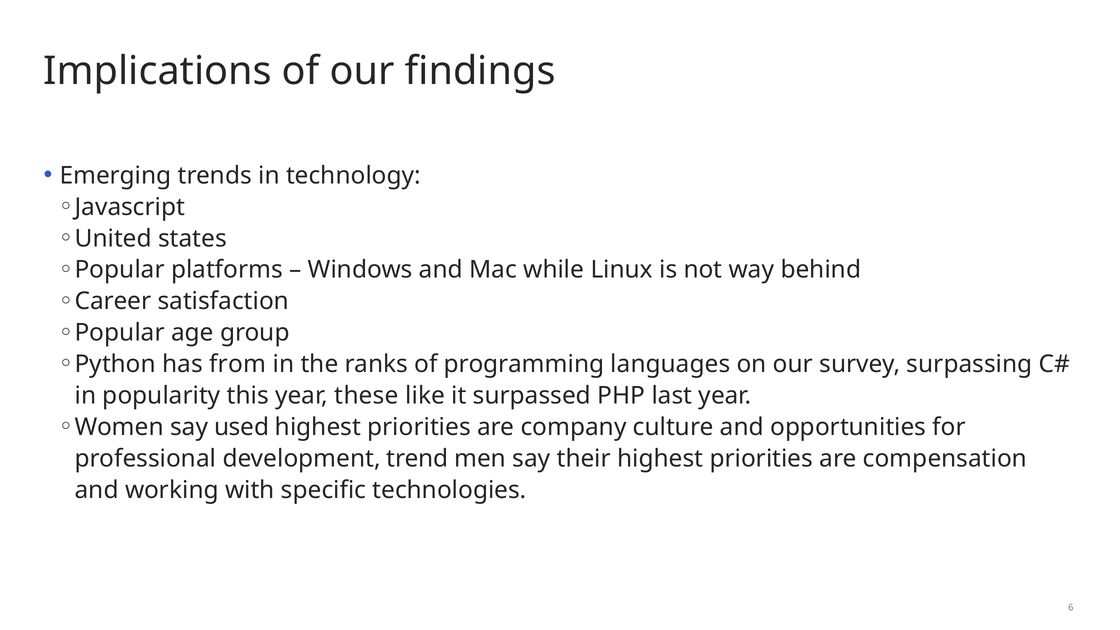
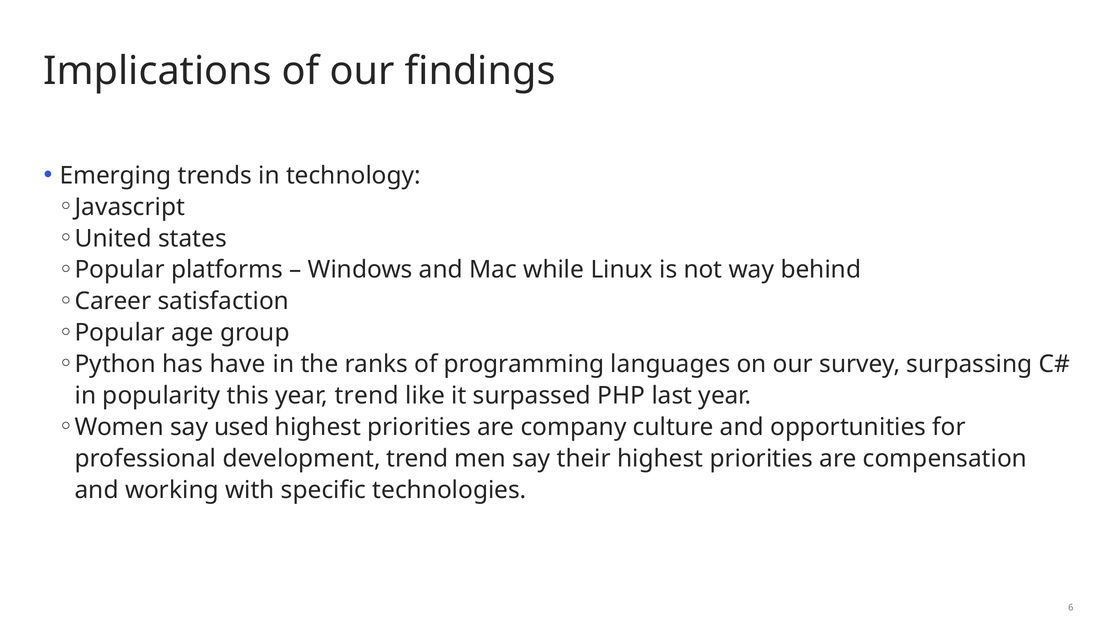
from: from -> have
year these: these -> trend
